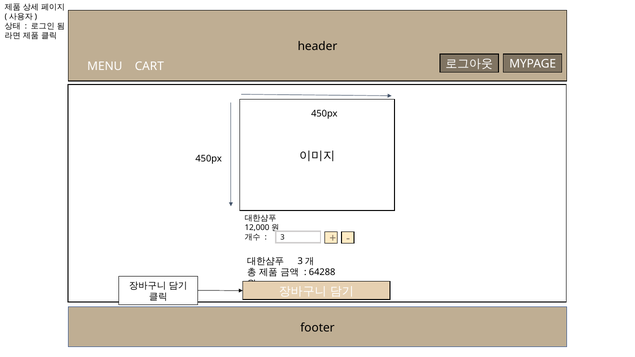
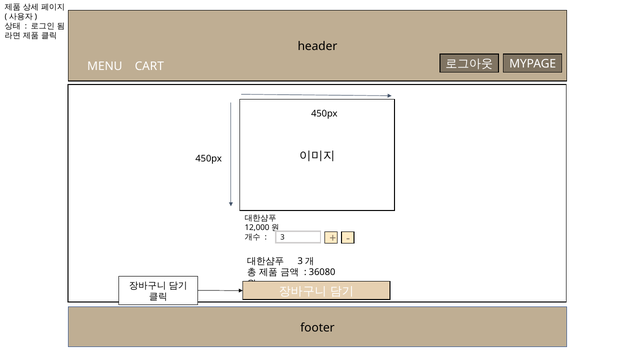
64288: 64288 -> 36080
